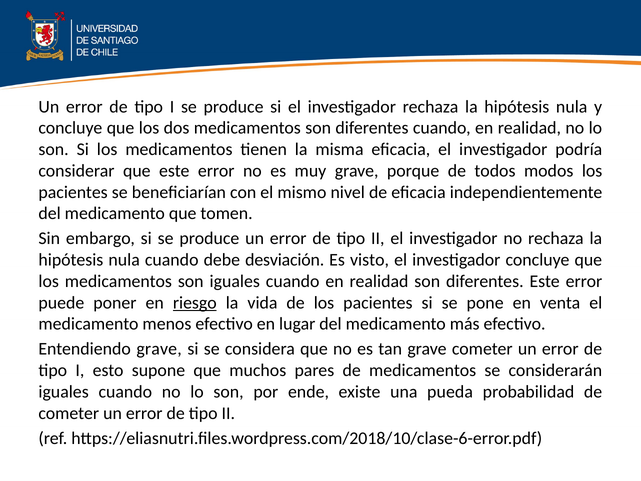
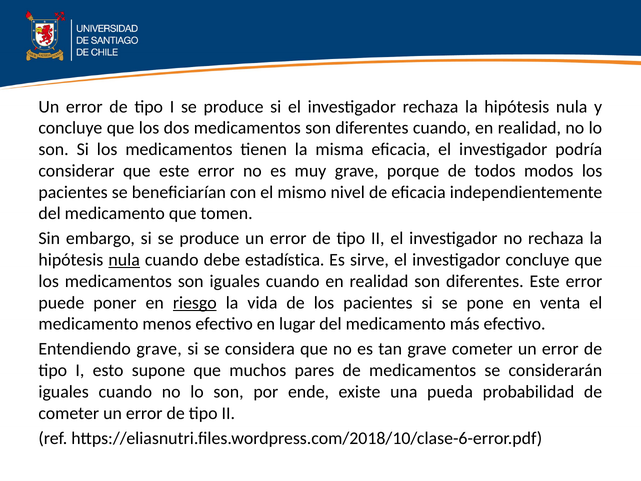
nula at (124, 260) underline: none -> present
desviación: desviación -> estadística
visto: visto -> sirve
